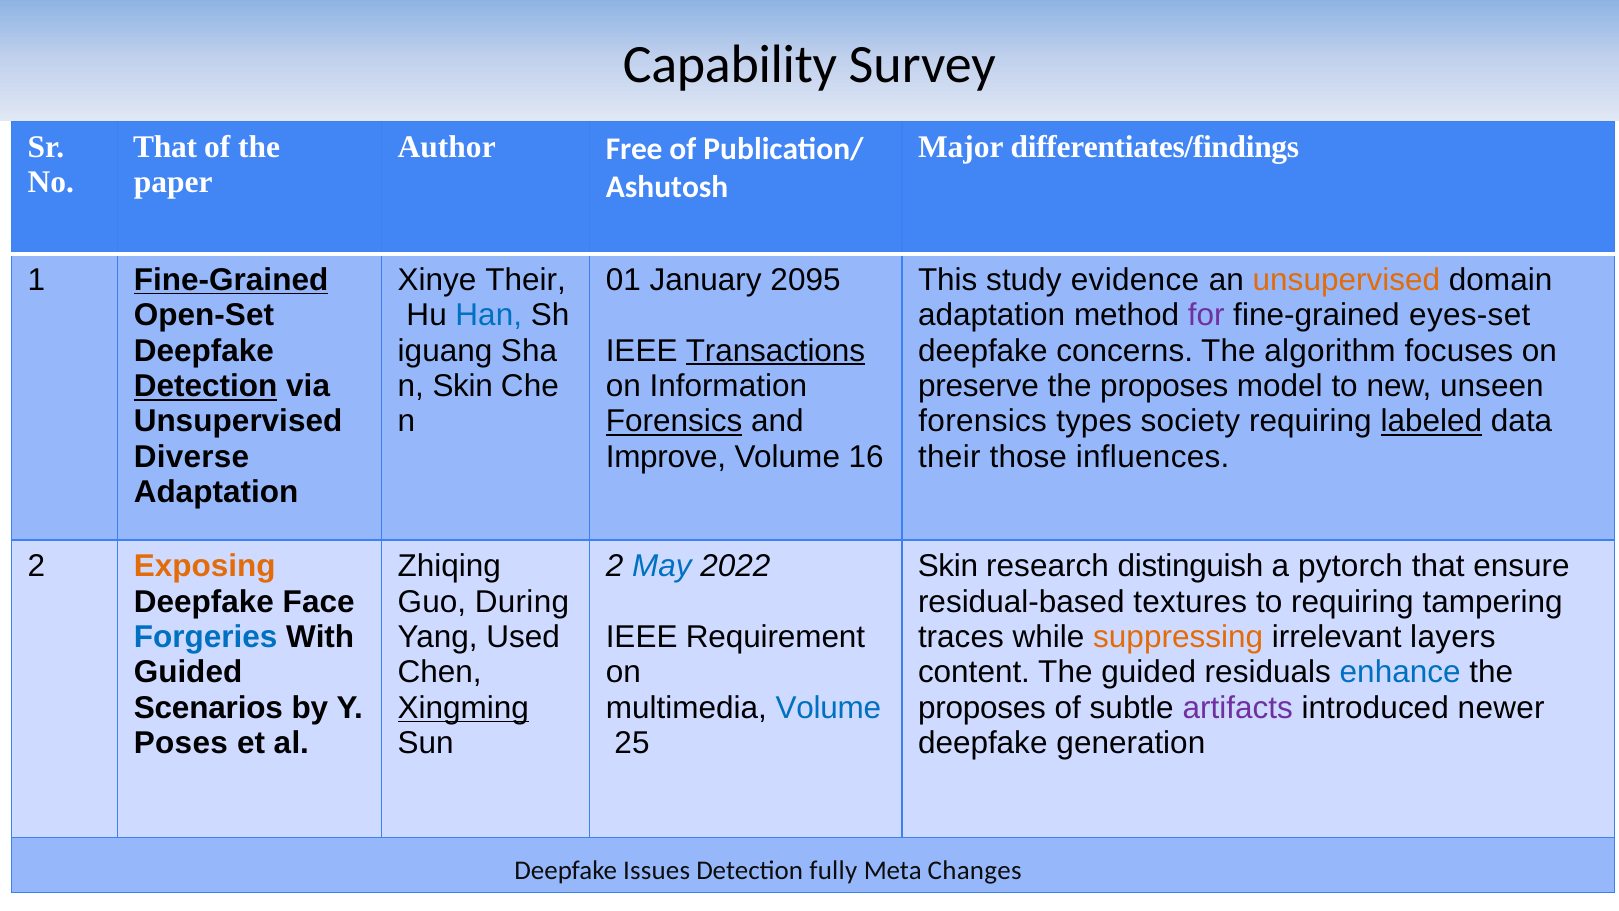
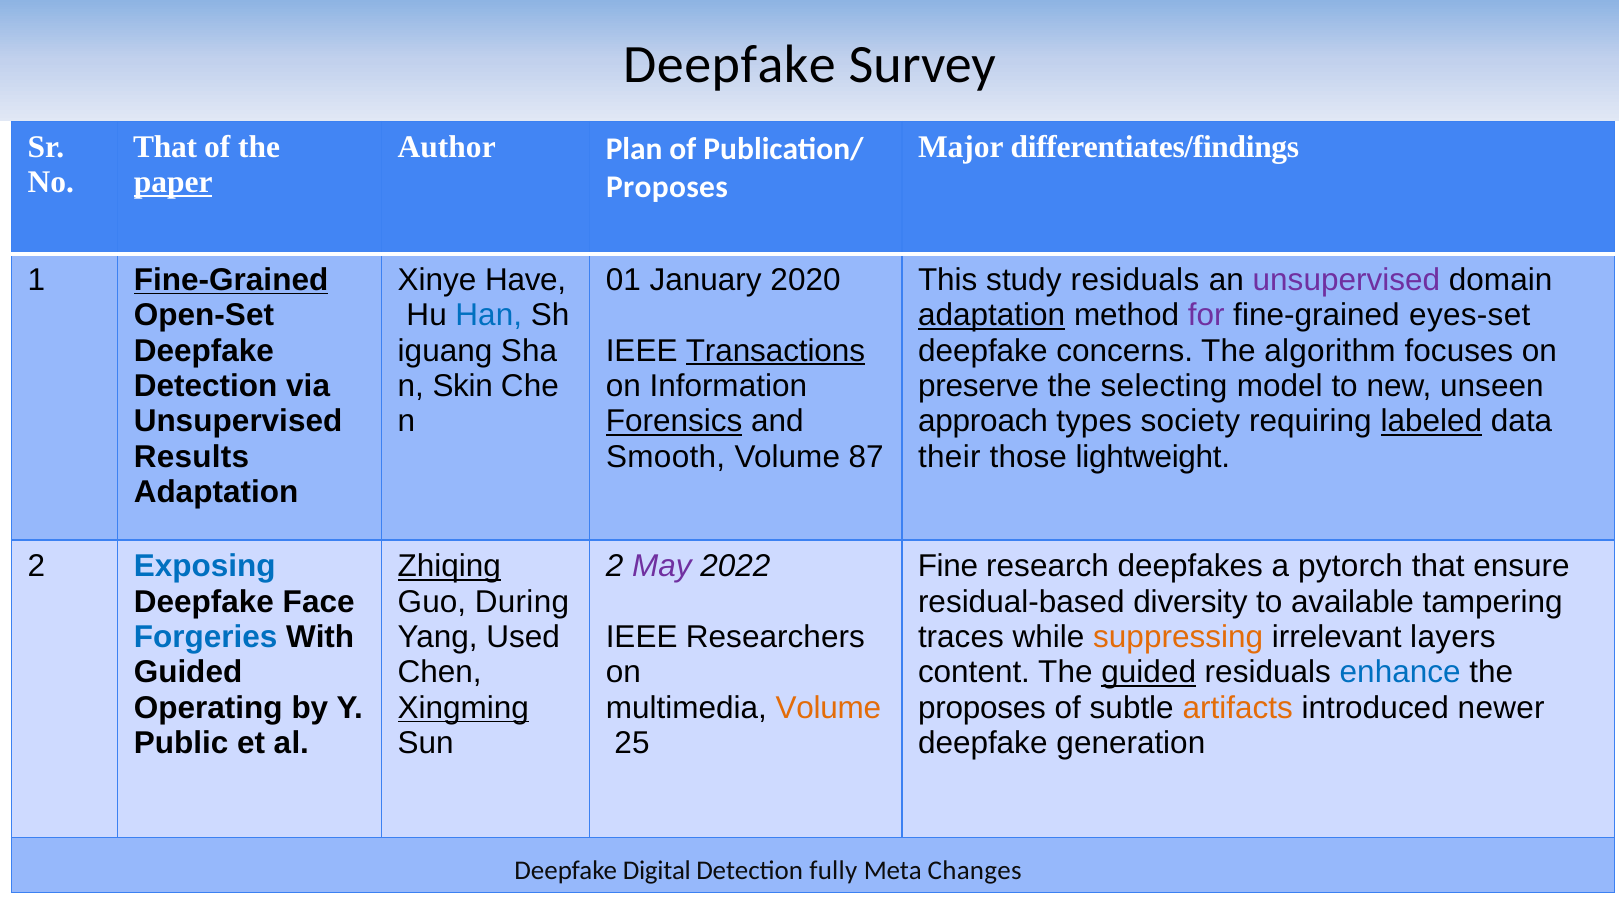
Capability at (730, 64): Capability -> Deepfake
Free: Free -> Plan
paper underline: none -> present
Ashutosh at (667, 187): Ashutosh -> Proposes
Xinye Their: Their -> Have
2095: 2095 -> 2020
study evidence: evidence -> residuals
unsupervised at (1346, 280) colour: orange -> purple
adaptation at (992, 315) underline: none -> present
Detection at (206, 386) underline: present -> none
proposes at (1164, 386): proposes -> selecting
forensics at (983, 421): forensics -> approach
Diverse: Diverse -> Results
Improve: Improve -> Smooth
16: 16 -> 87
influences: influences -> lightweight
Exposing colour: orange -> blue
Zhiqing underline: none -> present
May colour: blue -> purple
Skin at (948, 566): Skin -> Fine
distinguish: distinguish -> deepfakes
textures: textures -> diversity
to requiring: requiring -> available
Requirement: Requirement -> Researchers
guided at (1149, 672) underline: none -> present
Scenarios: Scenarios -> Operating
Volume at (828, 708) colour: blue -> orange
artifacts colour: purple -> orange
Poses: Poses -> Public
Issues: Issues -> Digital
